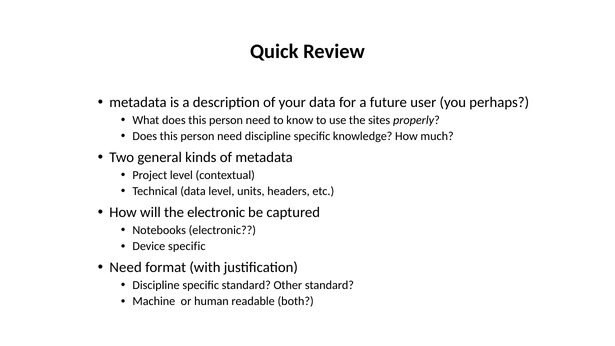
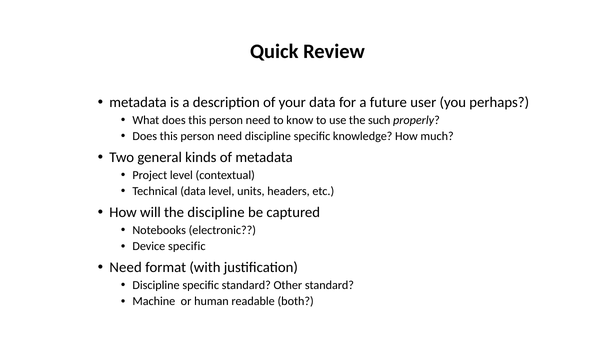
sites: sites -> such
the electronic: electronic -> discipline
